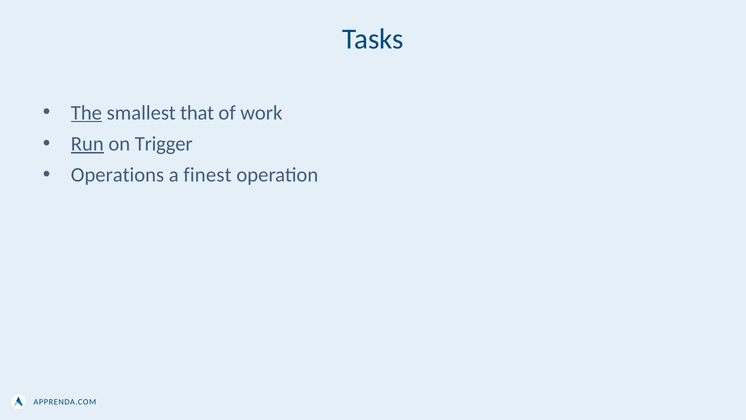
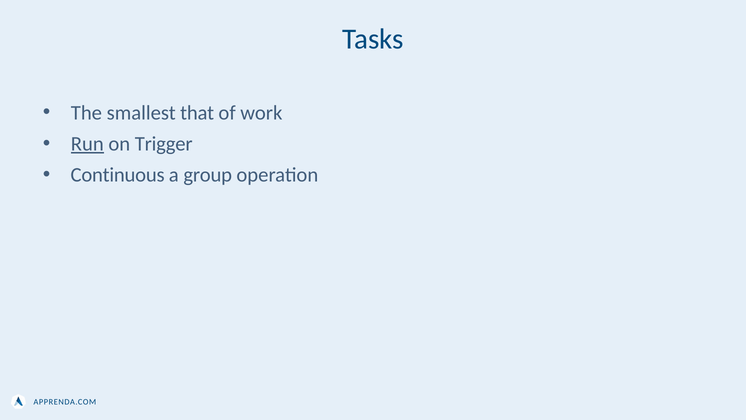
The underline: present -> none
Operations: Operations -> Continuous
finest: finest -> group
